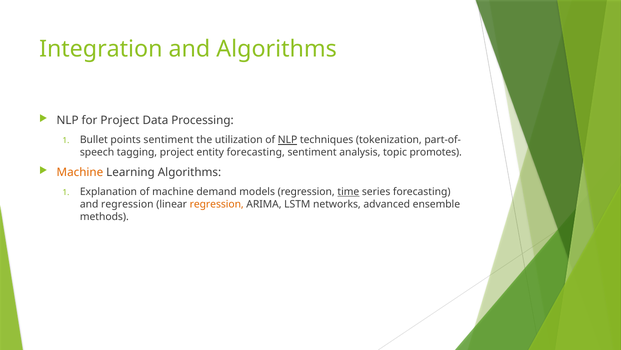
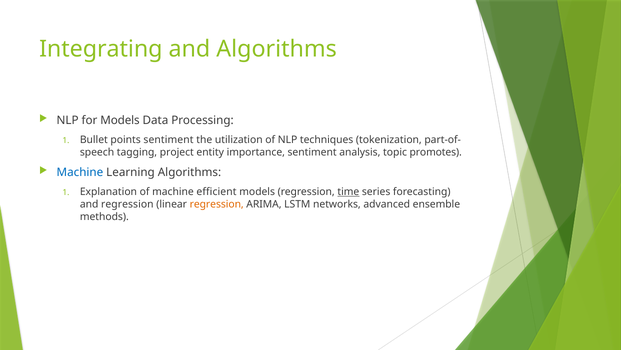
Integration: Integration -> Integrating
for Project: Project -> Models
NLP at (288, 140) underline: present -> none
entity forecasting: forecasting -> importance
Machine at (80, 172) colour: orange -> blue
demand: demand -> efficient
